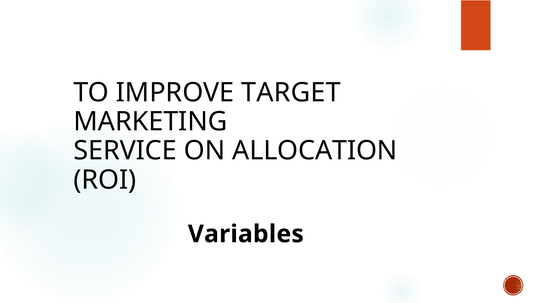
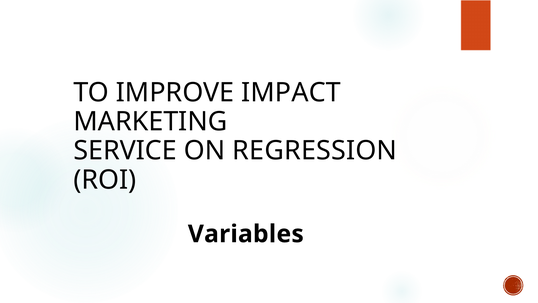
TARGET: TARGET -> IMPACT
ALLOCATION: ALLOCATION -> REGRESSION
